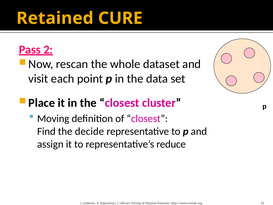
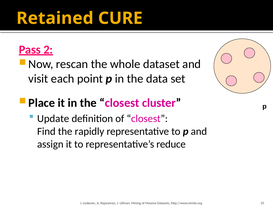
Moving: Moving -> Update
decide: decide -> rapidly
